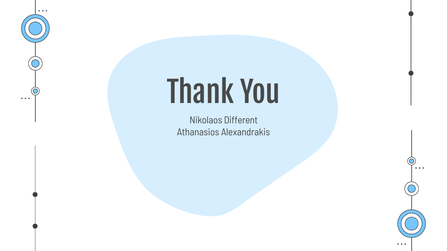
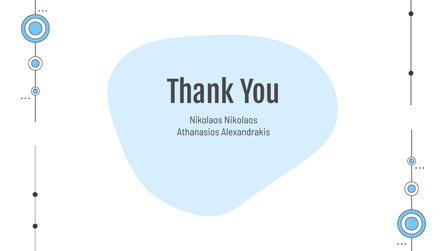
Nikolaos Different: Different -> Nikolaos
